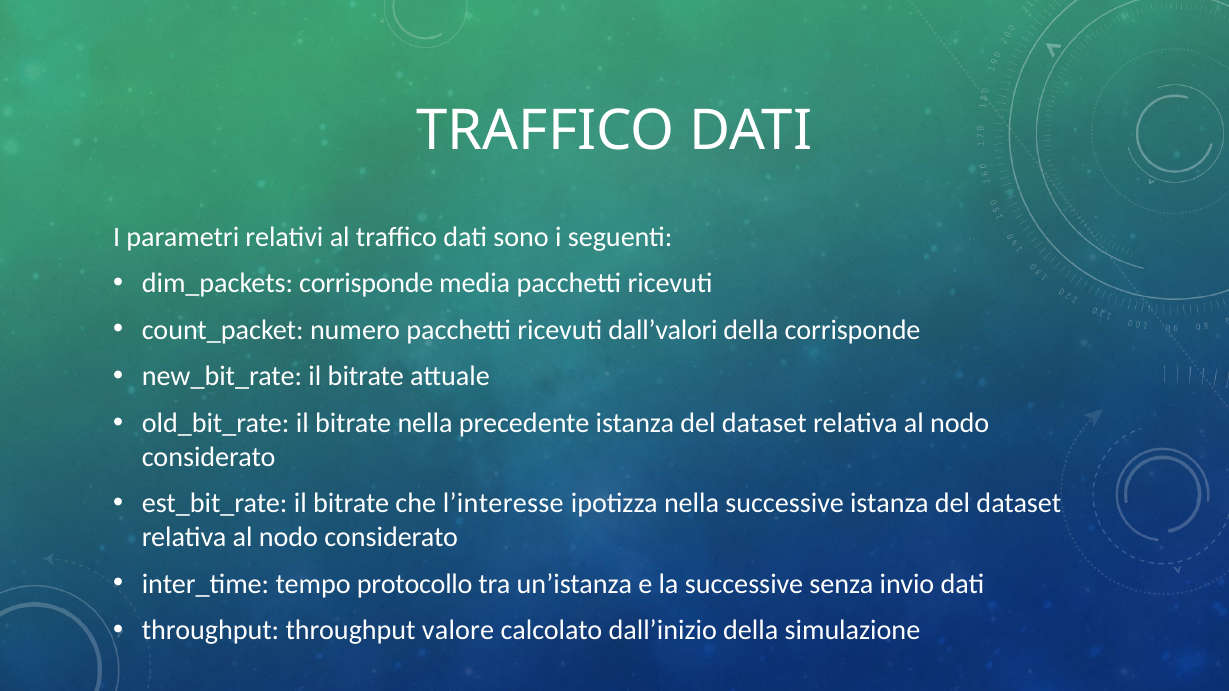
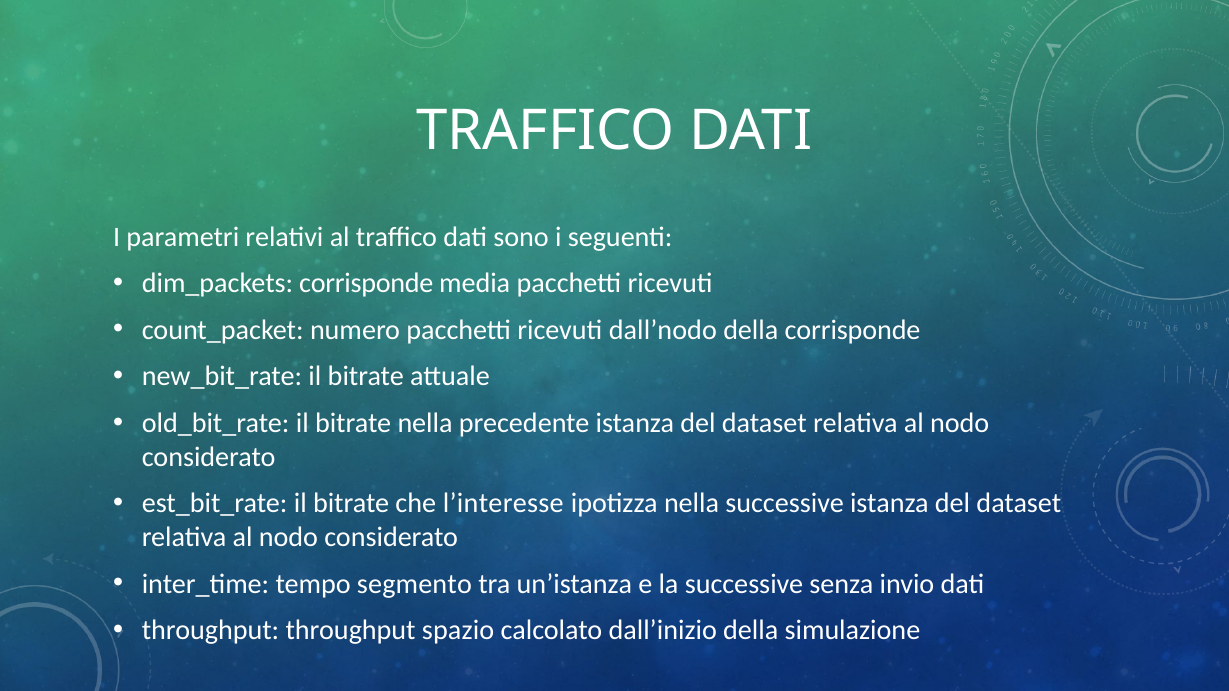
dall’valori: dall’valori -> dall’nodo
protocollo: protocollo -> segmento
valore: valore -> spazio
